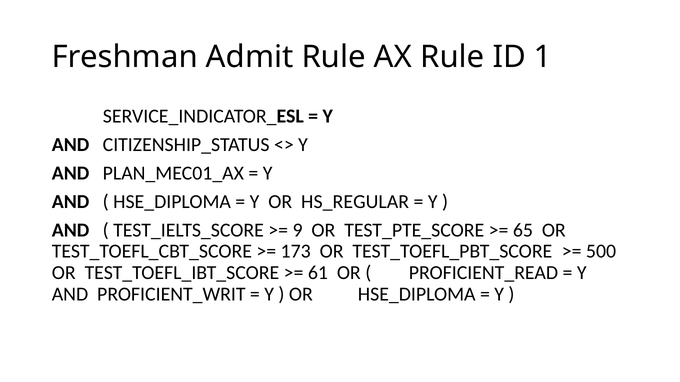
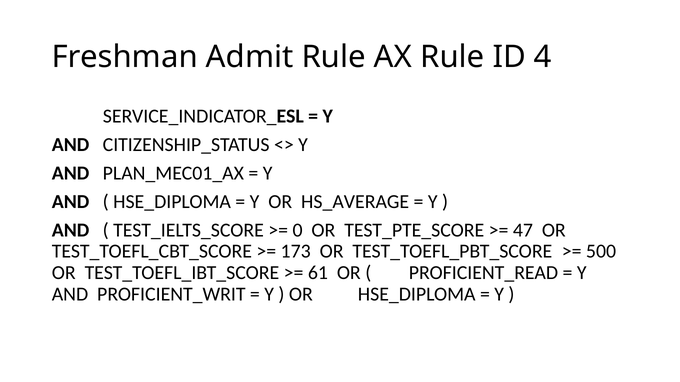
1: 1 -> 4
HS_REGULAR: HS_REGULAR -> HS_AVERAGE
9: 9 -> 0
65: 65 -> 47
